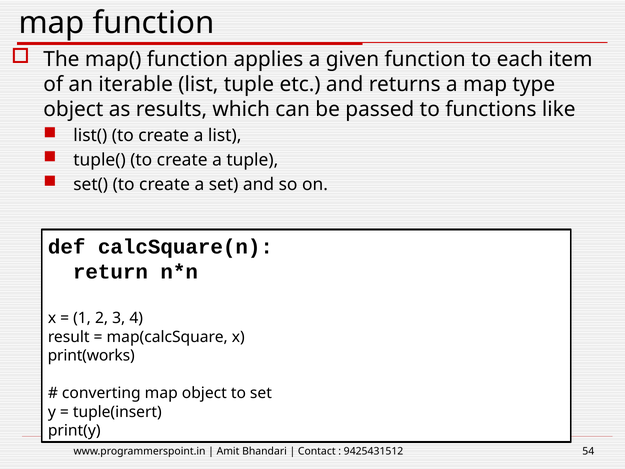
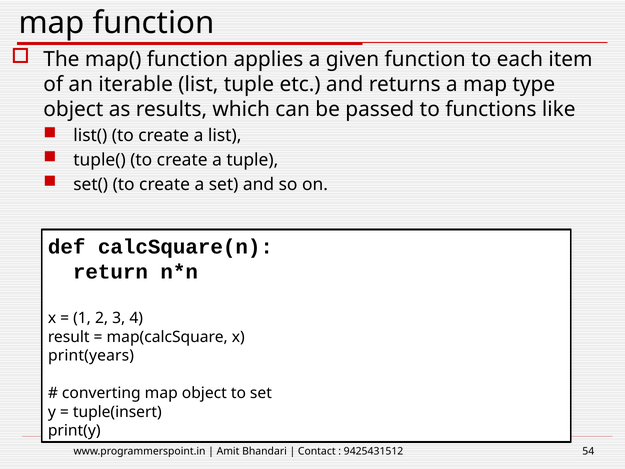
print(works: print(works -> print(years
